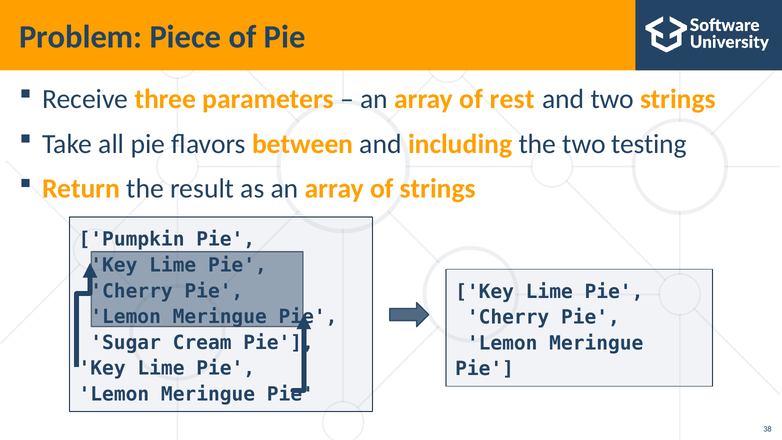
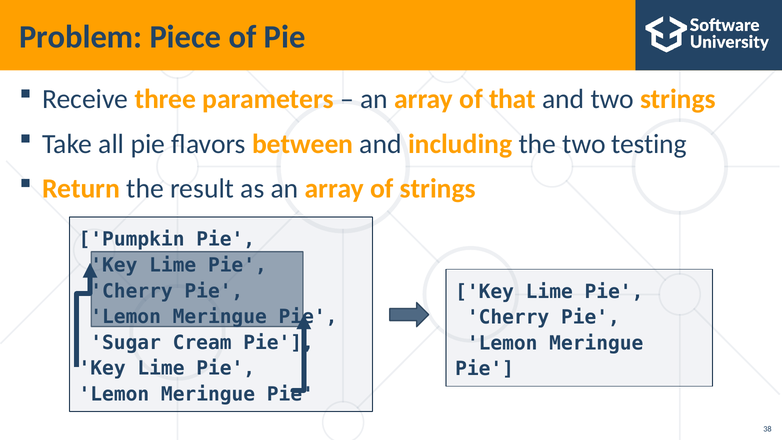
rest: rest -> that
